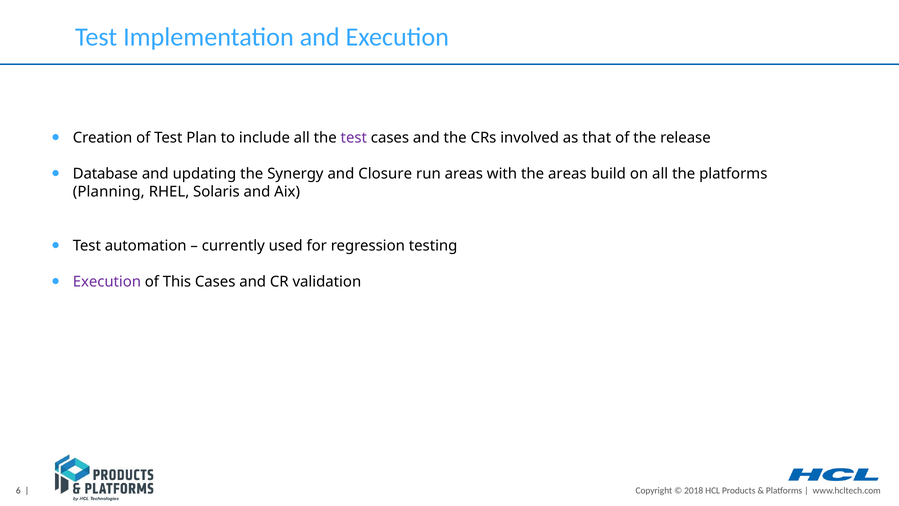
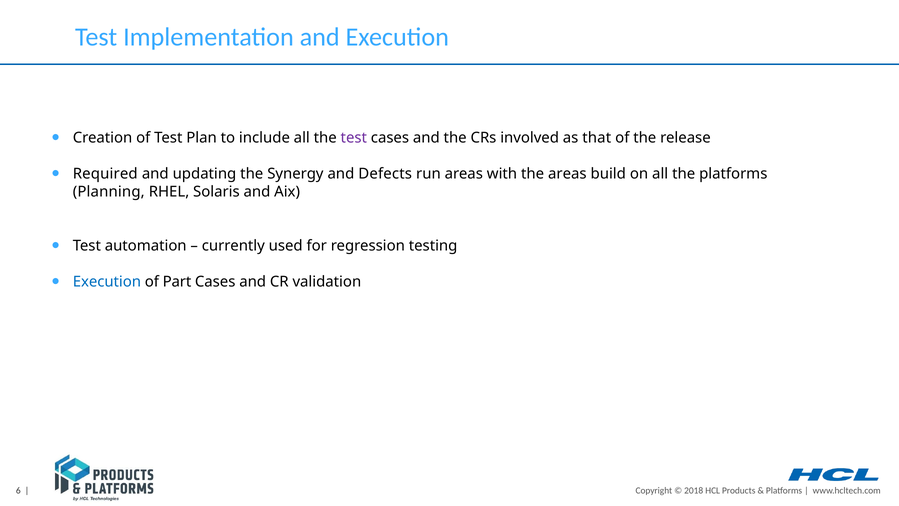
Database: Database -> Required
Closure: Closure -> Defects
Execution at (107, 282) colour: purple -> blue
This: This -> Part
